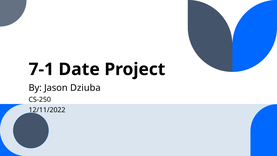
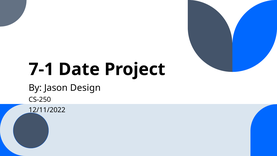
Dziuba: Dziuba -> Design
